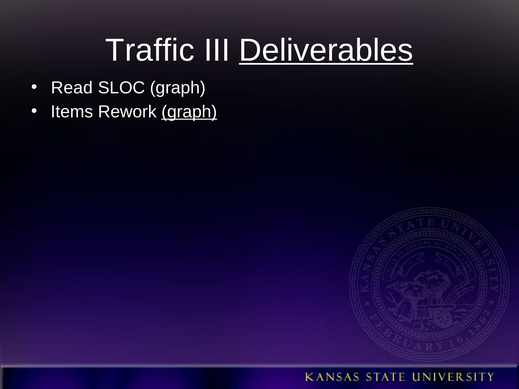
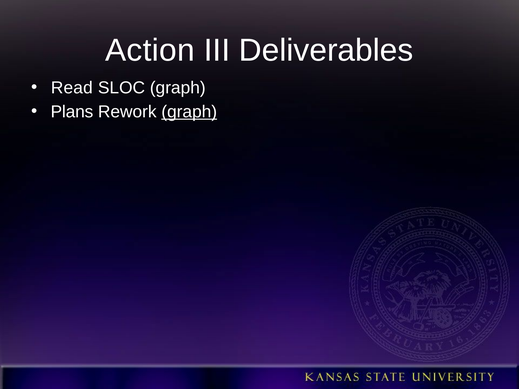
Traffic: Traffic -> Action
Deliverables underline: present -> none
Items: Items -> Plans
